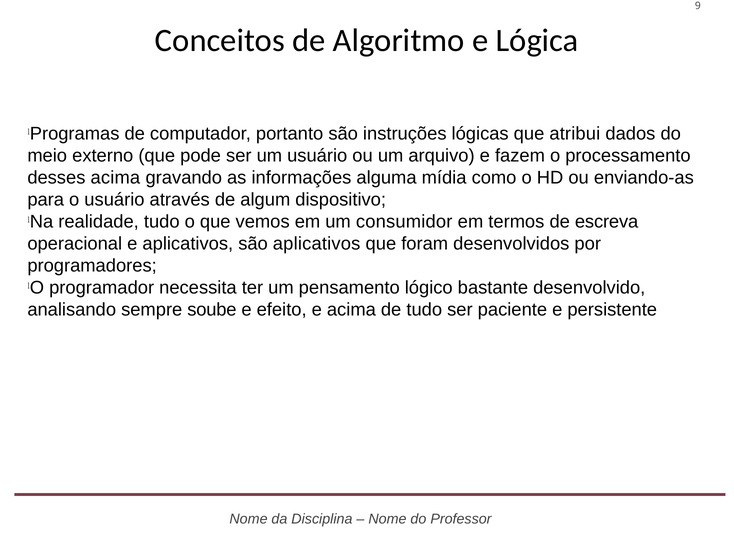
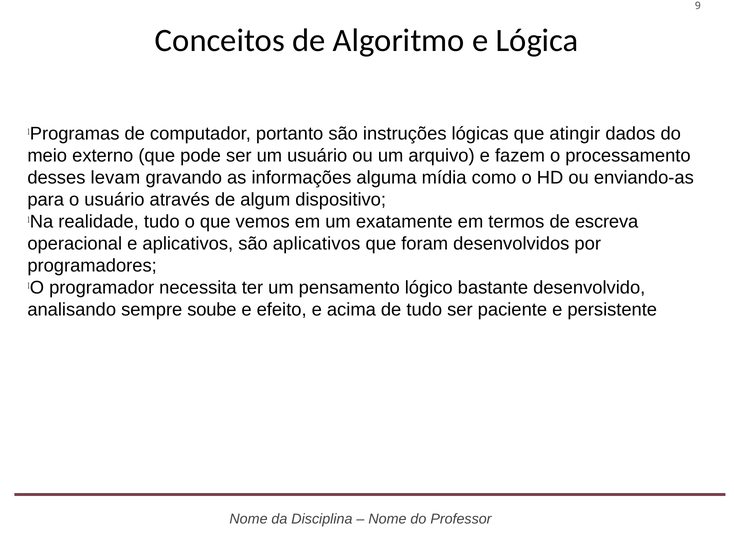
atribui: atribui -> atingir
desses acima: acima -> levam
consumidor: consumidor -> exatamente
